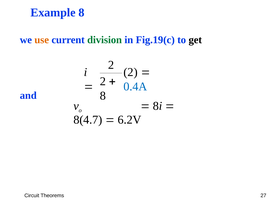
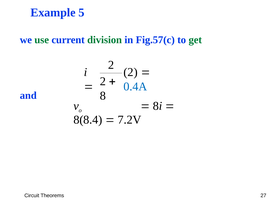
Example 8: 8 -> 5
use colour: orange -> green
Fig.19(c: Fig.19(c -> Fig.57(c
get colour: black -> green
8(4.7: 8(4.7 -> 8(8.4
6.2V: 6.2V -> 7.2V
